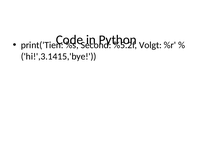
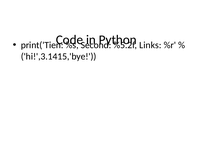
Volgt: Volgt -> Links
